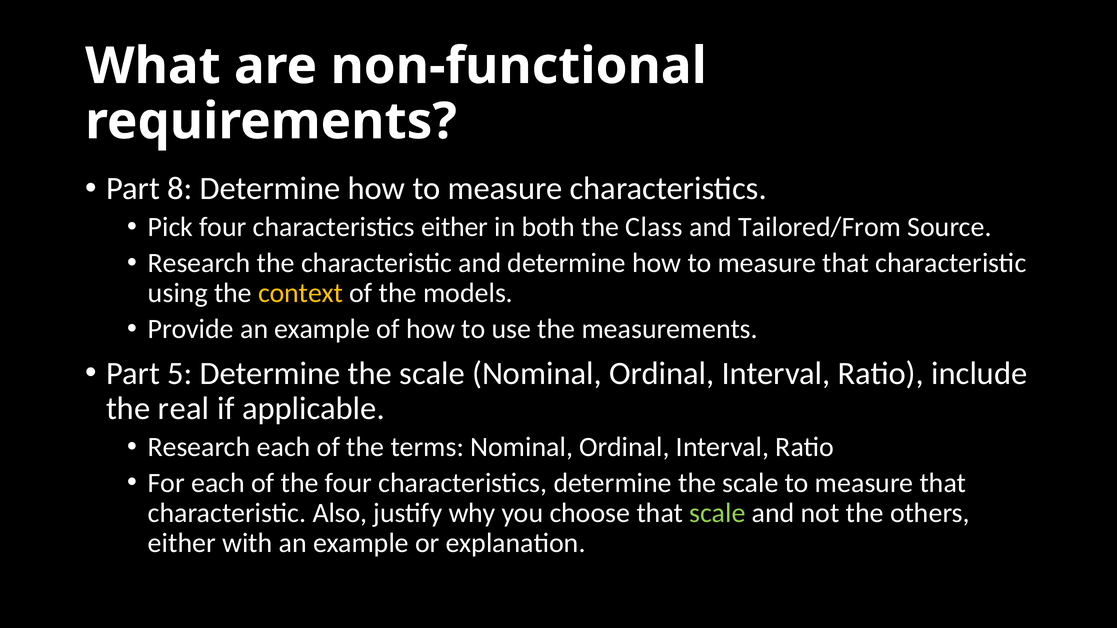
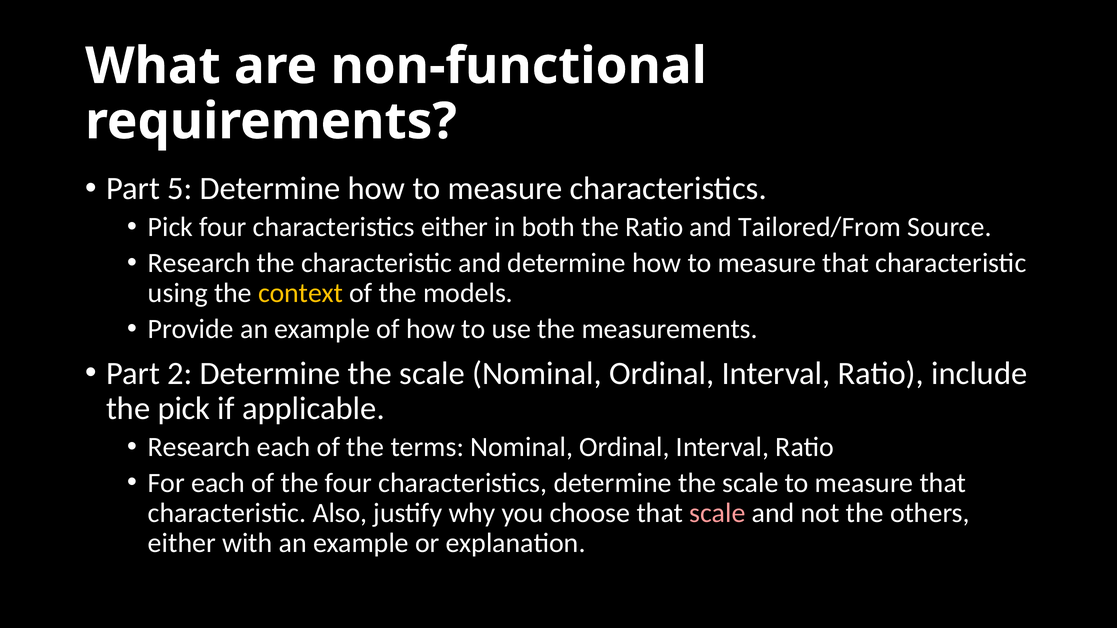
8: 8 -> 5
the Class: Class -> Ratio
5: 5 -> 2
the real: real -> pick
scale at (717, 513) colour: light green -> pink
